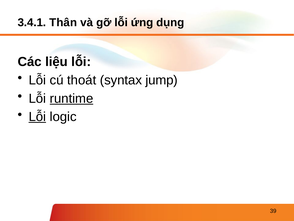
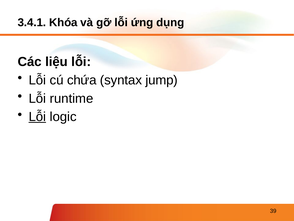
Thân: Thân -> Khóa
thoát: thoát -> chứa
runtime underline: present -> none
